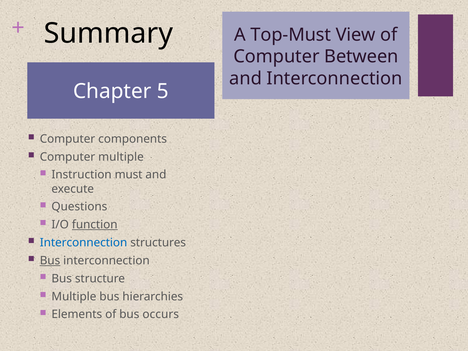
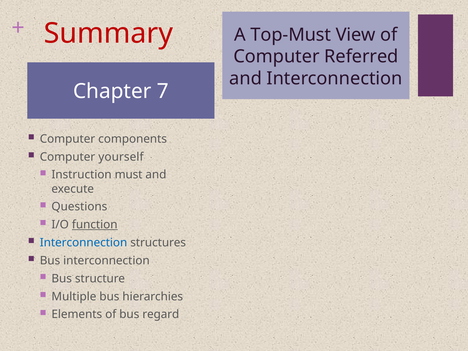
Summary colour: black -> red
Between: Between -> Referred
5: 5 -> 7
Computer multiple: multiple -> yourself
Bus at (50, 261) underline: present -> none
occurs: occurs -> regard
